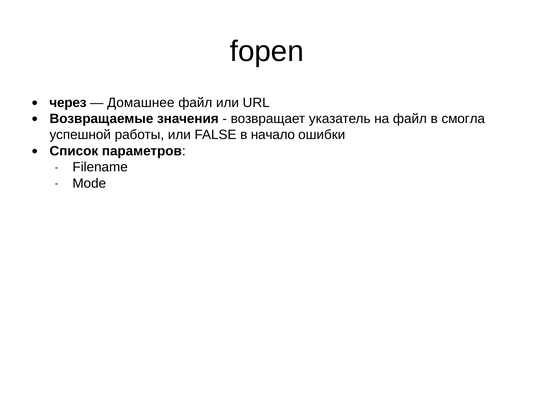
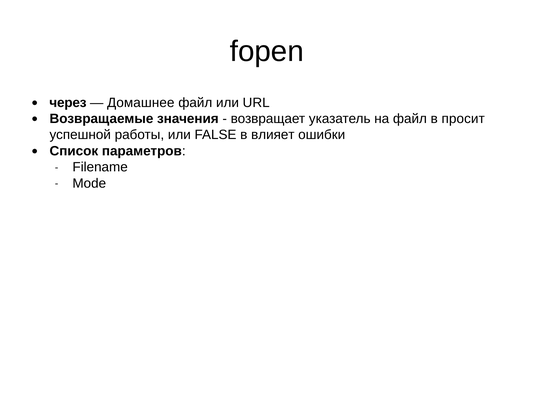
смогла: смогла -> просит
начало: начало -> влияет
